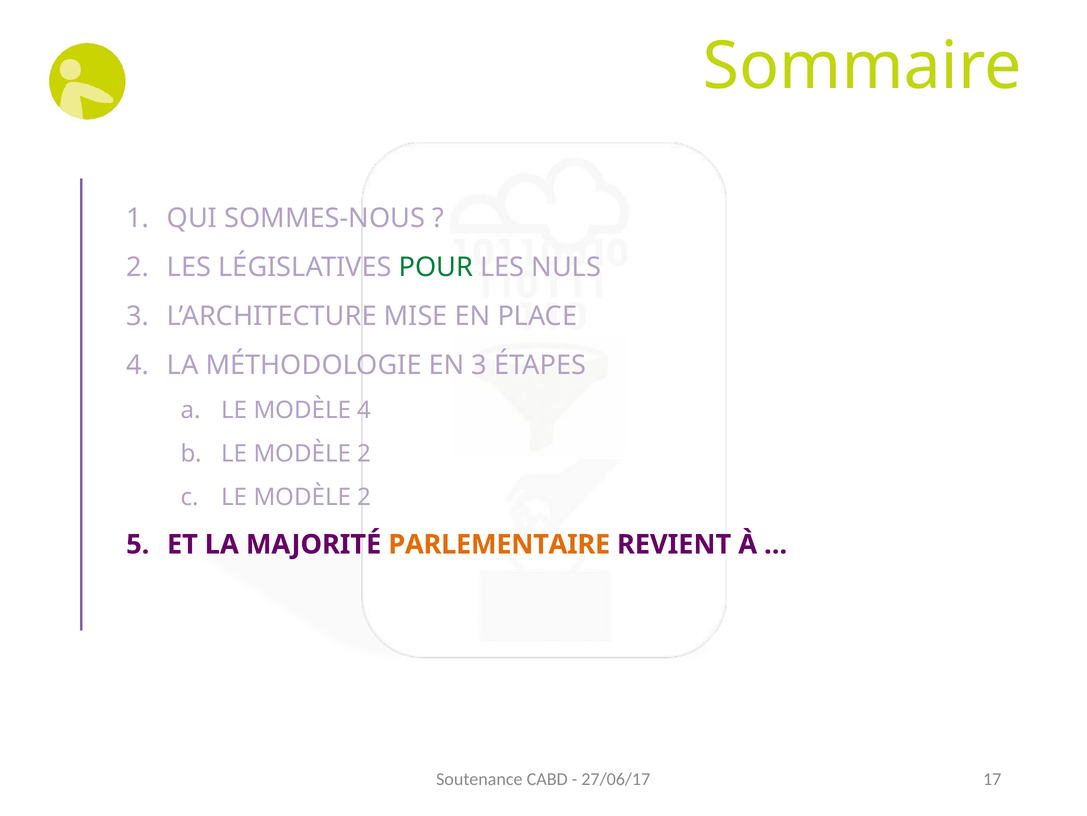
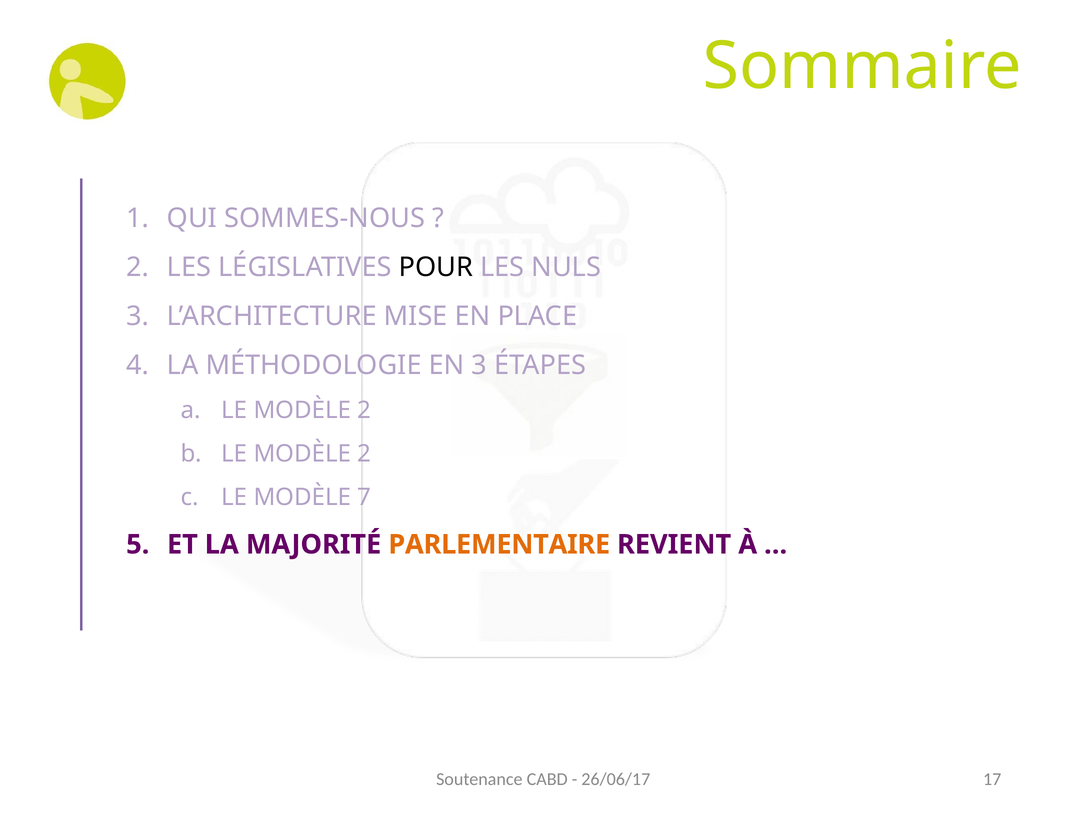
POUR colour: green -> black
4 at (364, 410): 4 -> 2
2 at (364, 497): 2 -> 7
27/06/17: 27/06/17 -> 26/06/17
